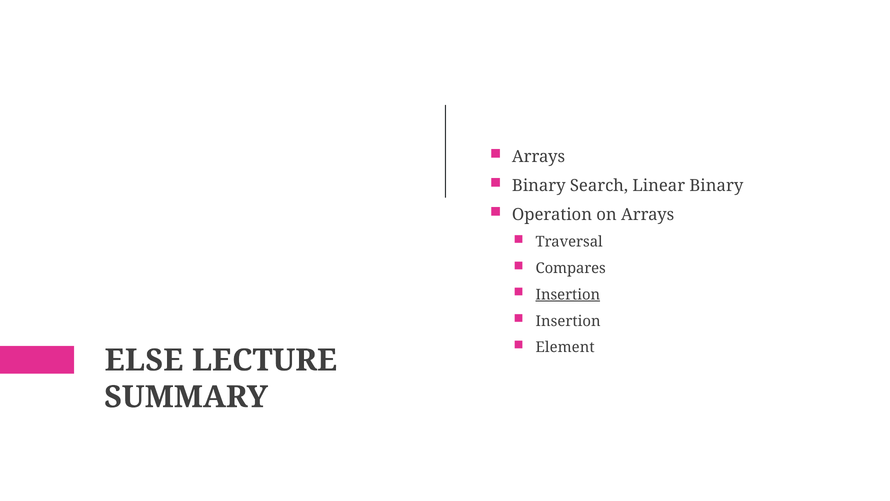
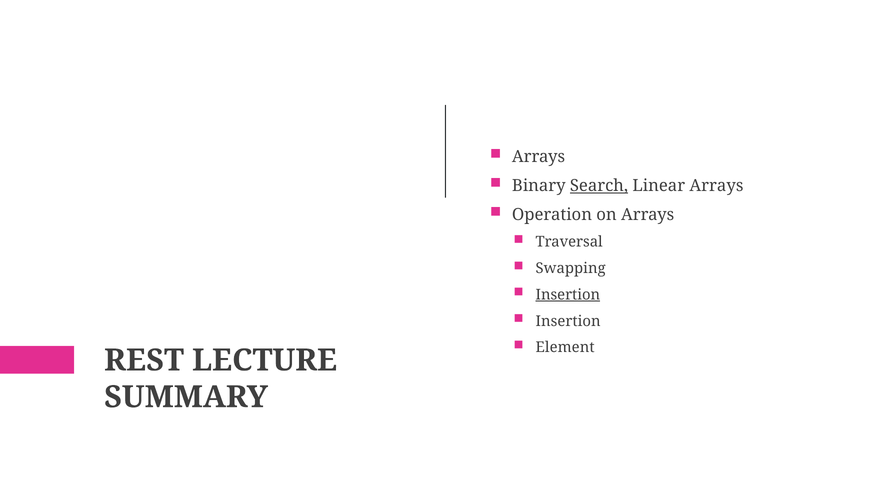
Search underline: none -> present
Linear Binary: Binary -> Arrays
Compares: Compares -> Swapping
ELSE: ELSE -> REST
